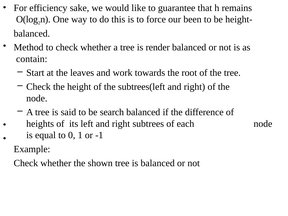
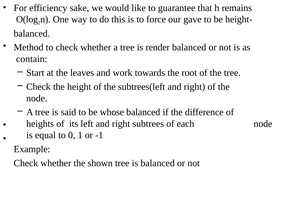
been: been -> gave
search: search -> whose
